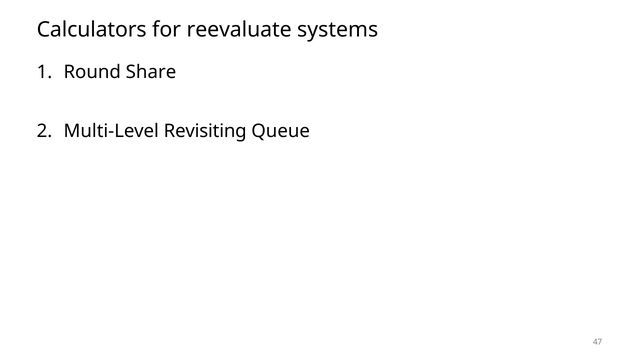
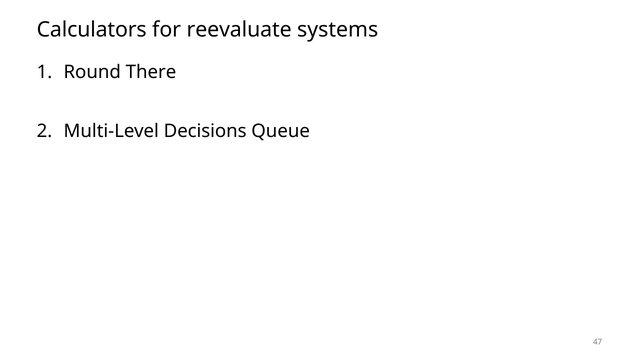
Share: Share -> There
Revisiting: Revisiting -> Decisions
